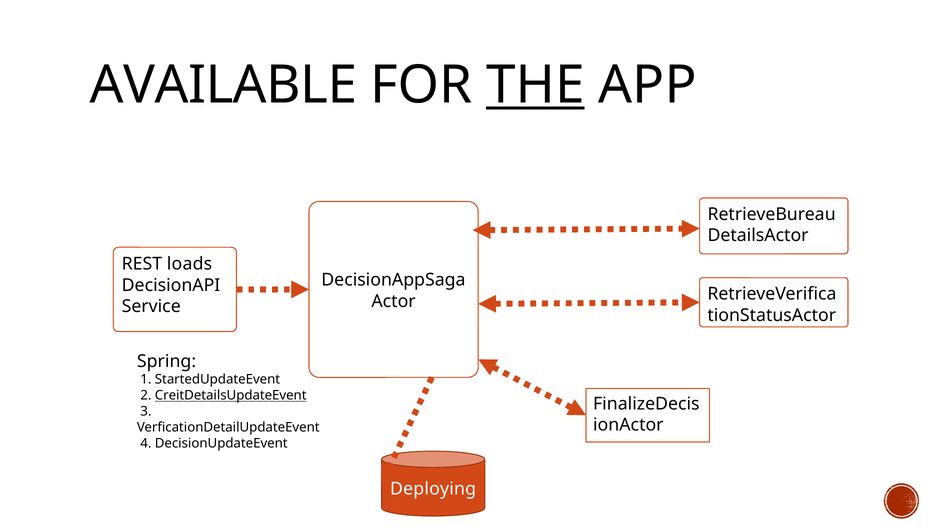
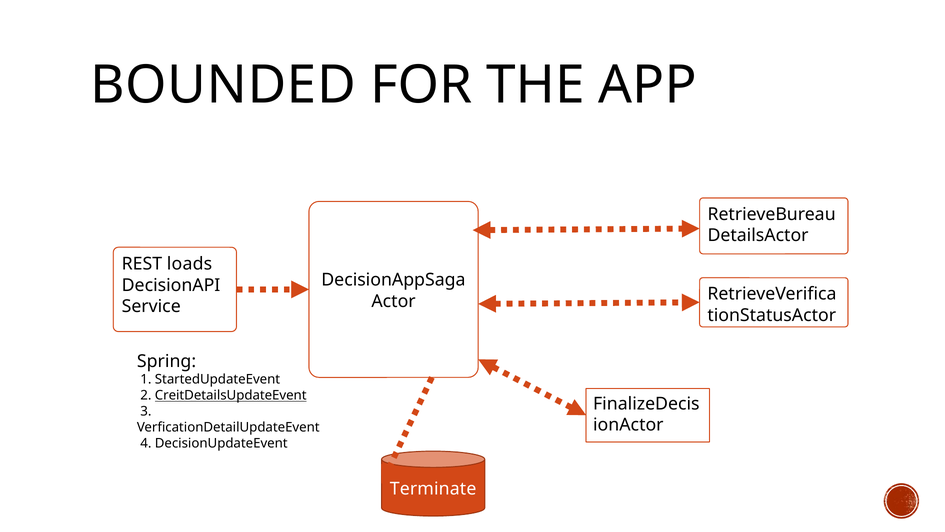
AVAILABLE: AVAILABLE -> BOUNDED
THE underline: present -> none
Deploying: Deploying -> Terminate
